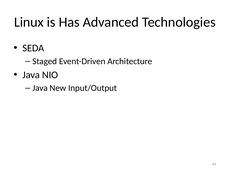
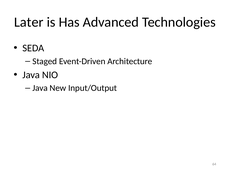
Linux: Linux -> Later
